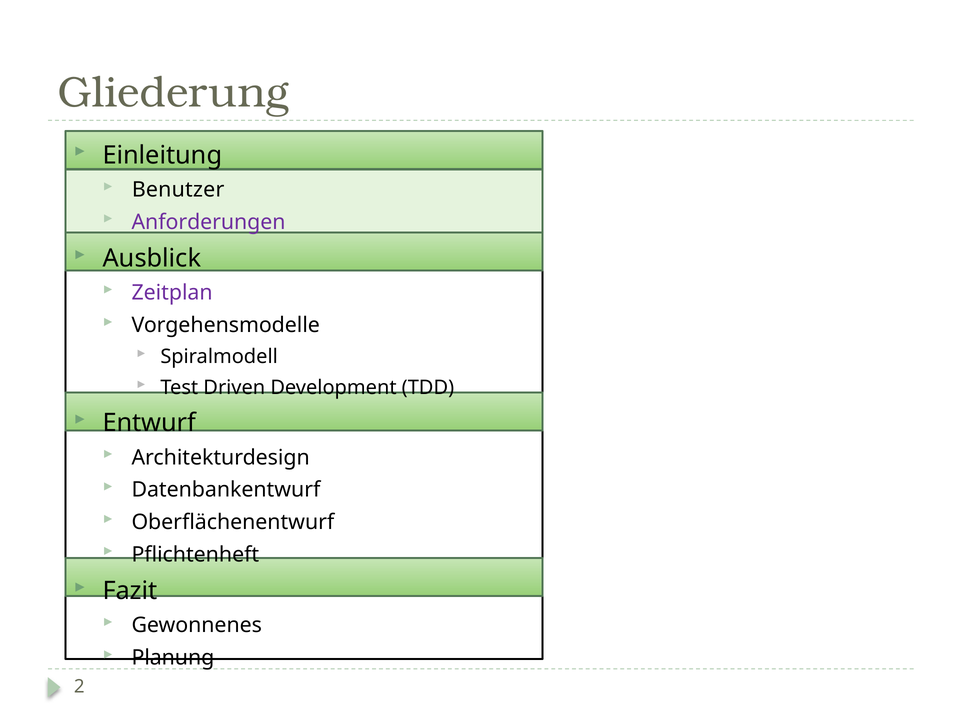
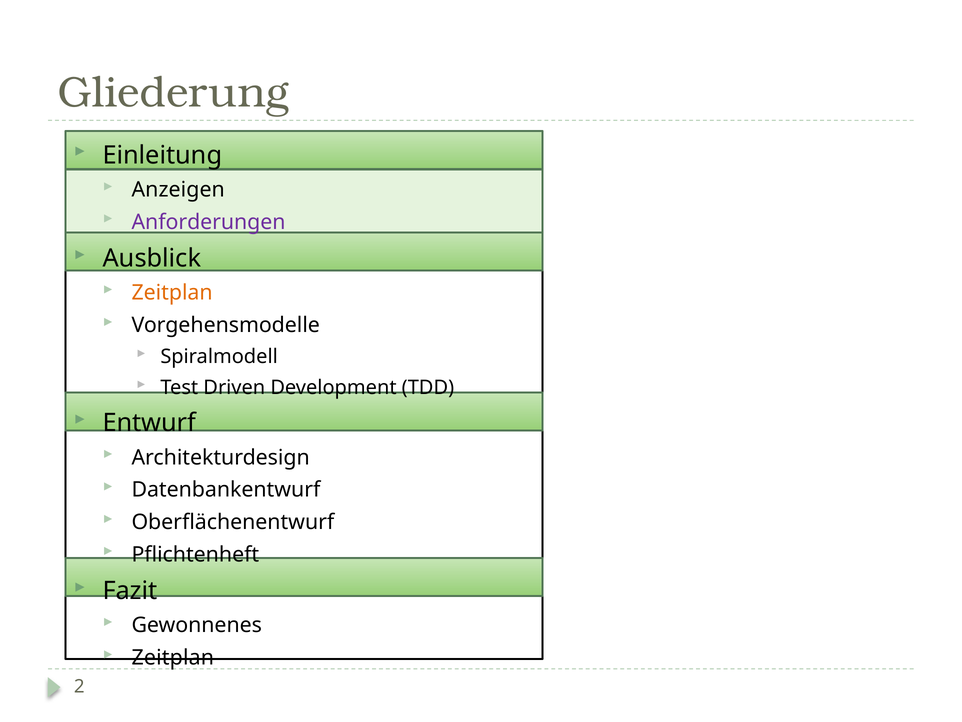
Benutzer: Benutzer -> Anzeigen
Zeitplan at (172, 293) colour: purple -> orange
Planung at (173, 657): Planung -> Zeitplan
